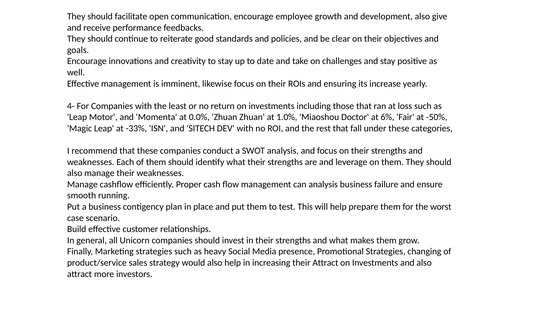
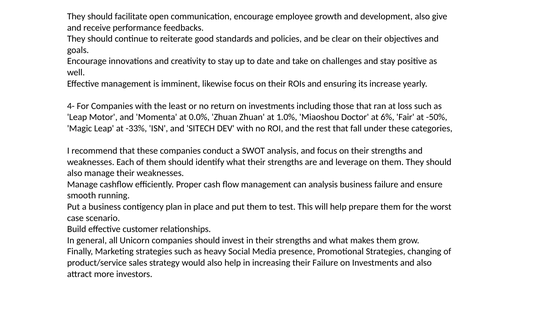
their Attract: Attract -> Failure
